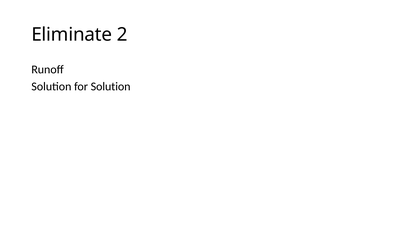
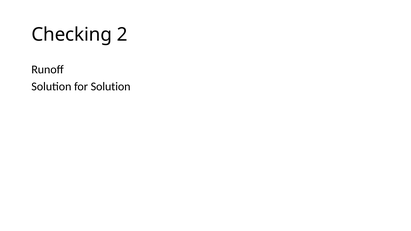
Eliminate: Eliminate -> Checking
